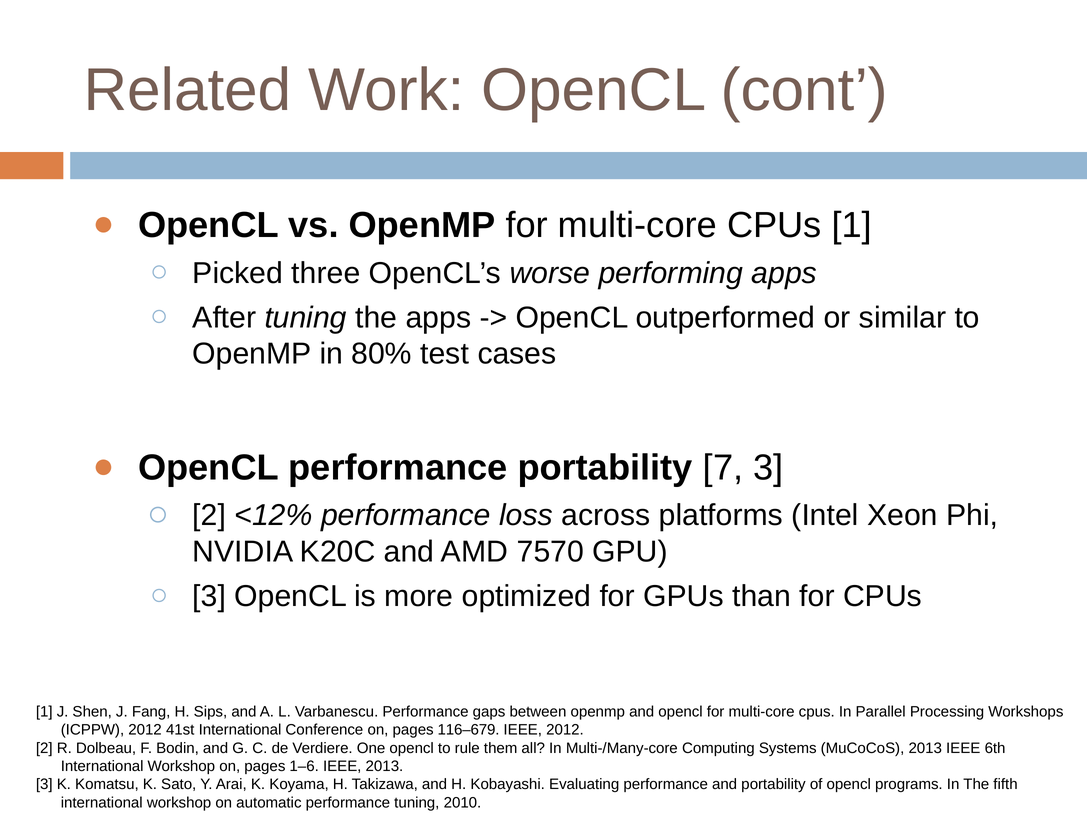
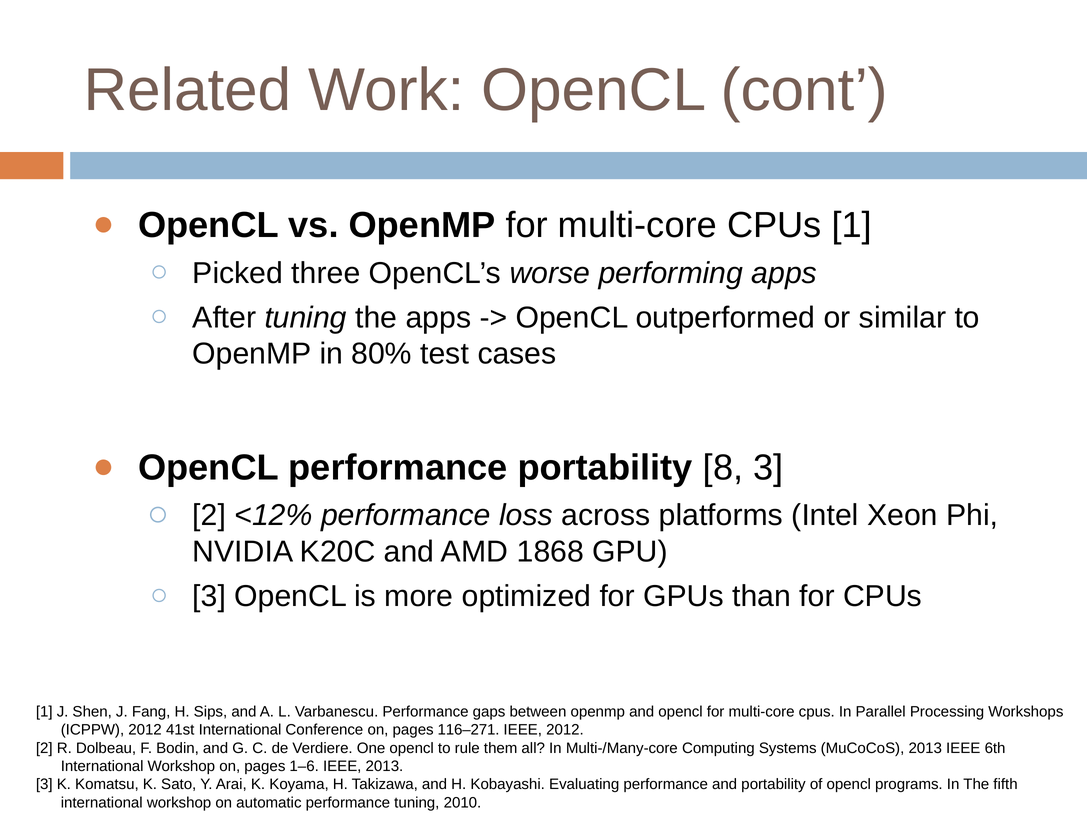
7: 7 -> 8
7570: 7570 -> 1868
116–679: 116–679 -> 116–271
